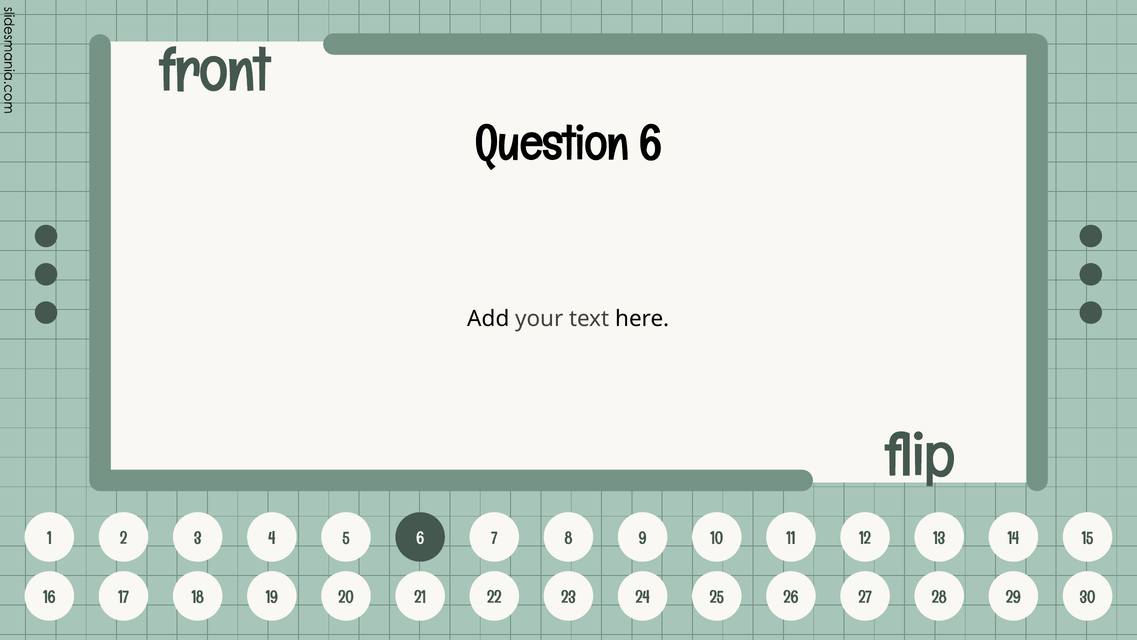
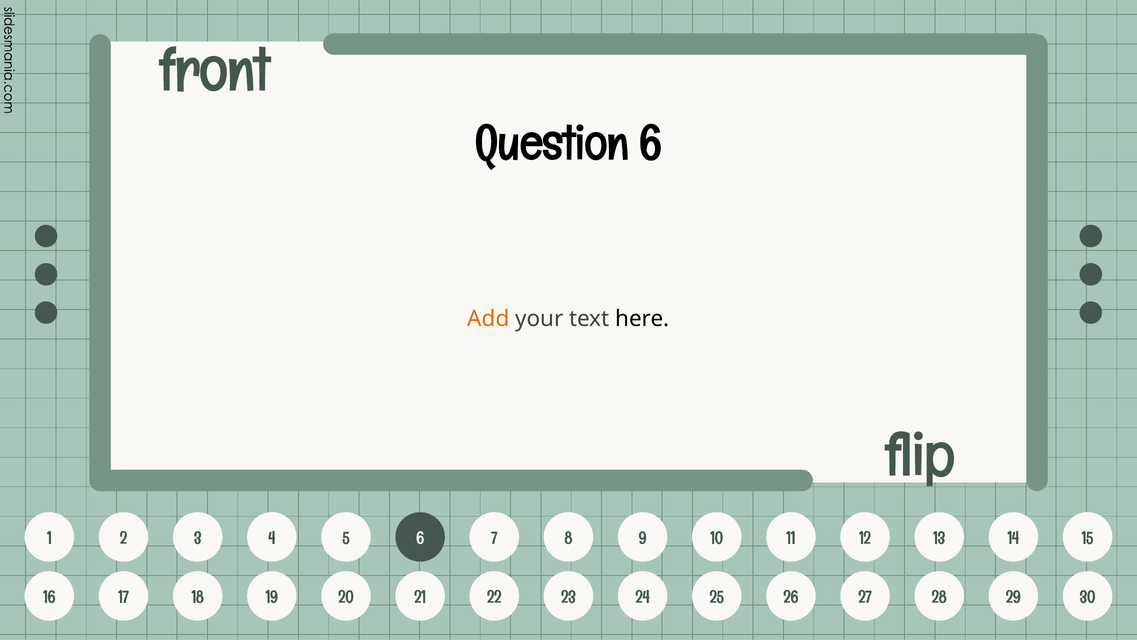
Add colour: black -> orange
